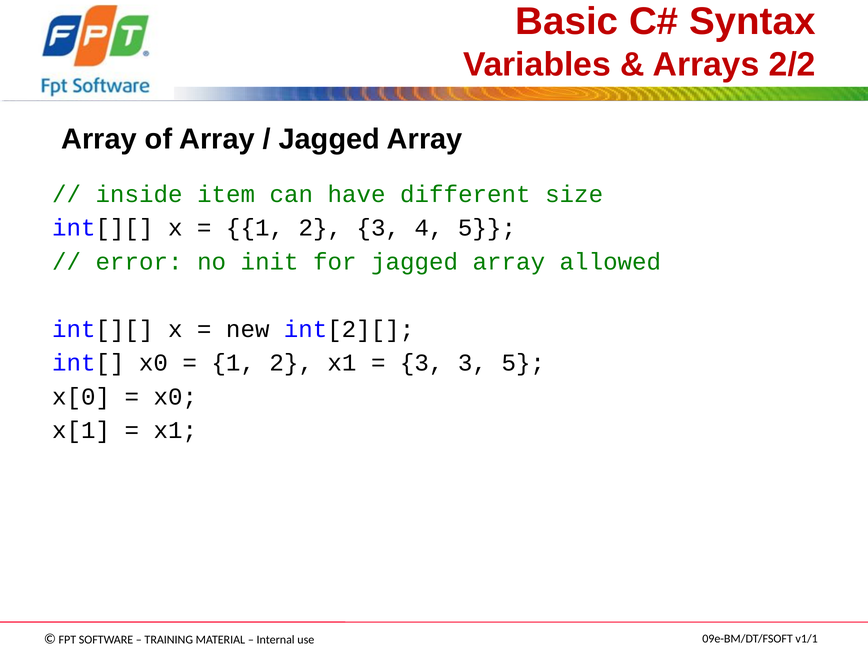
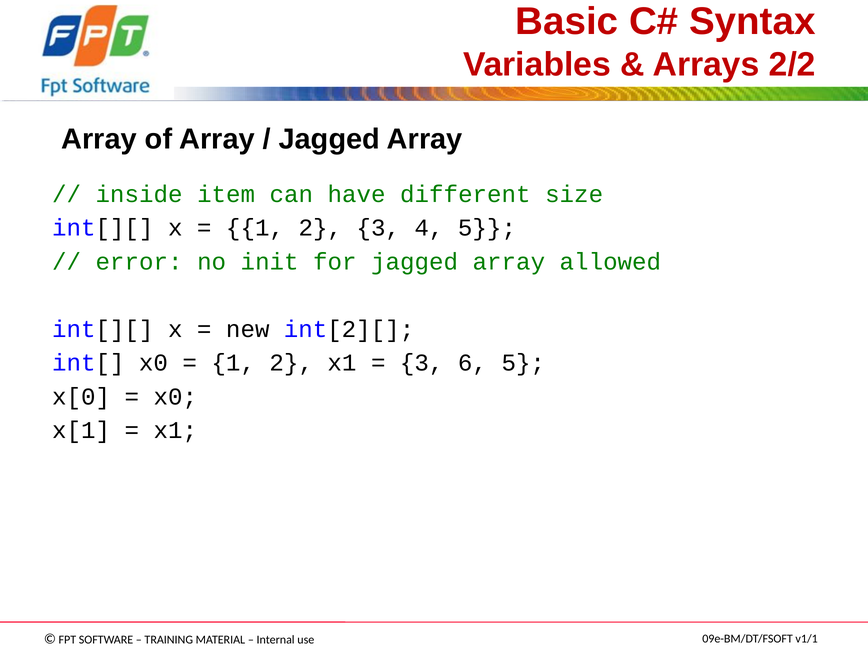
3 3: 3 -> 6
